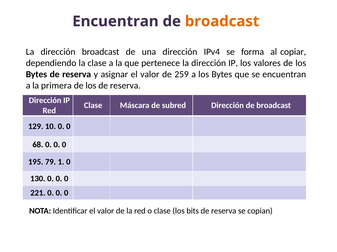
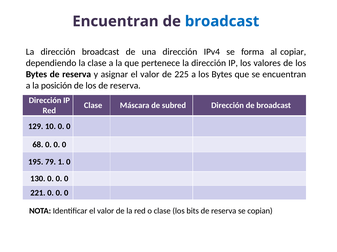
broadcast at (222, 21) colour: orange -> blue
259: 259 -> 225
primera: primera -> posición
